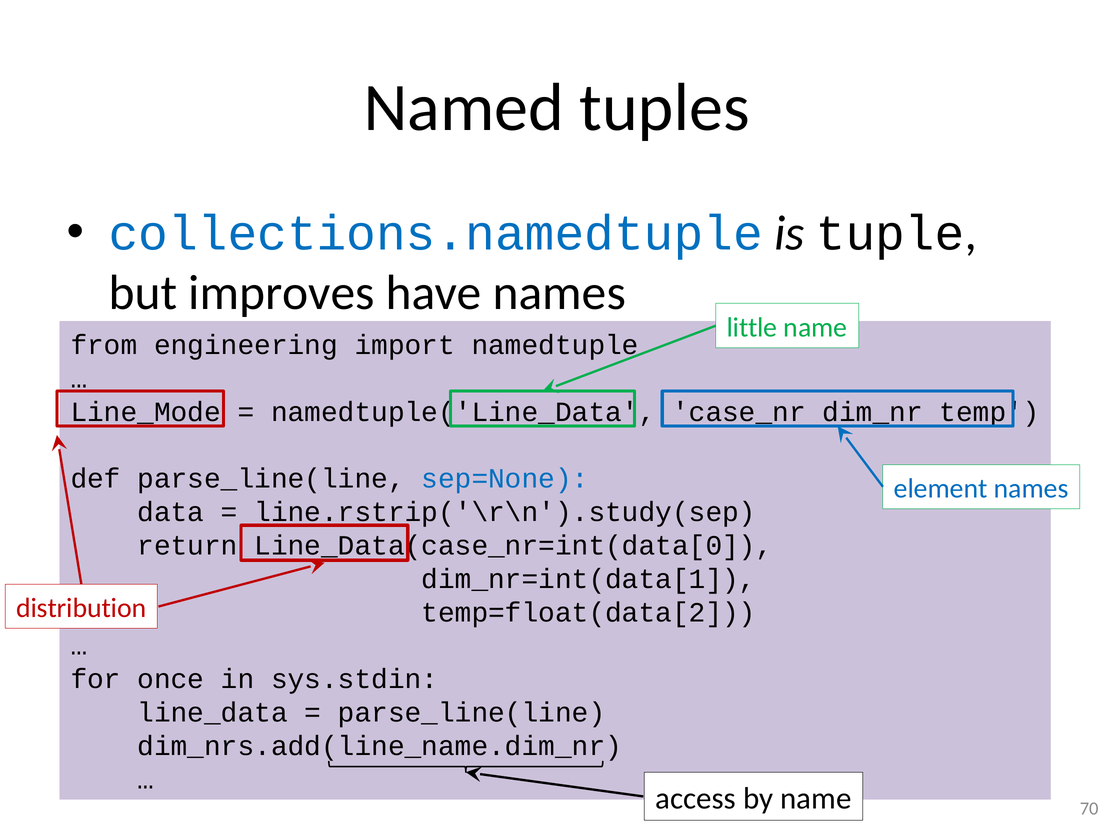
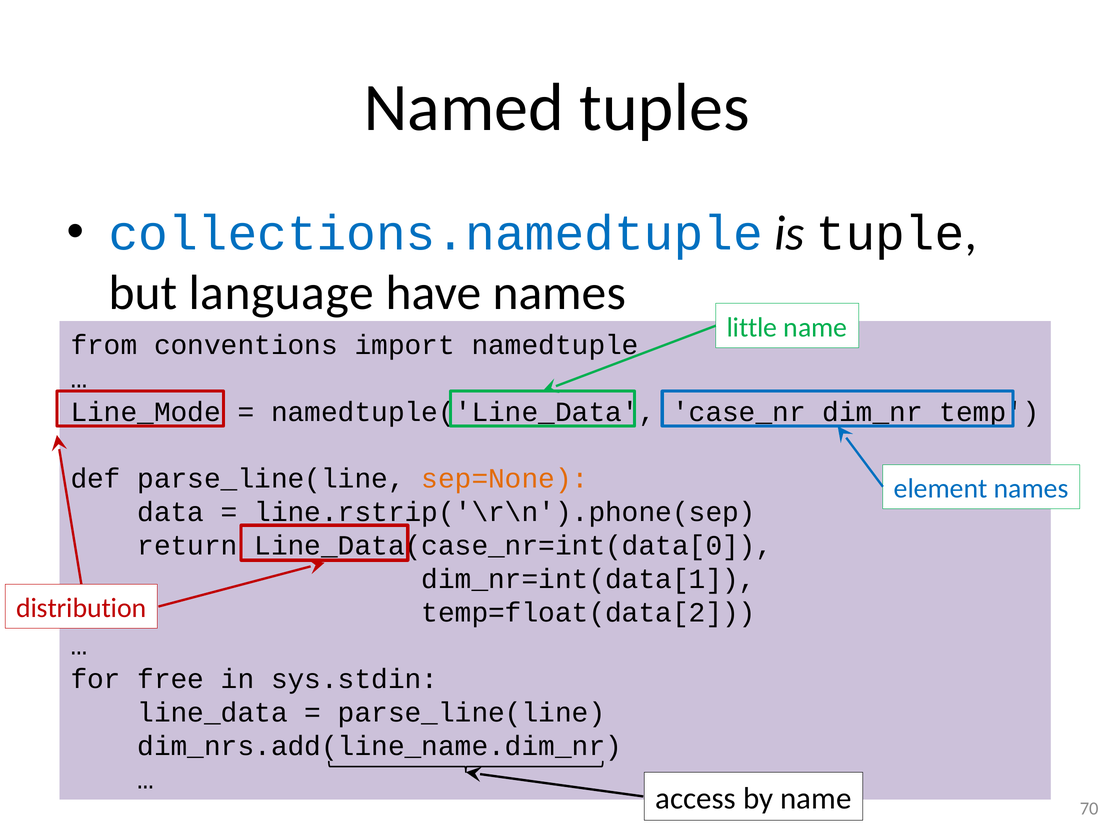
improves: improves -> language
engineering: engineering -> conventions
sep=None colour: blue -> orange
line.rstrip('\r\n').study(sep: line.rstrip('\r\n').study(sep -> line.rstrip('\r\n').phone(sep
once: once -> free
